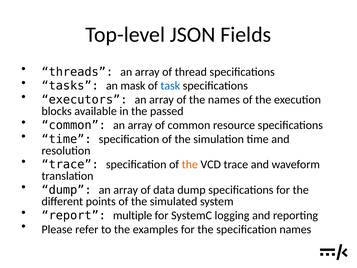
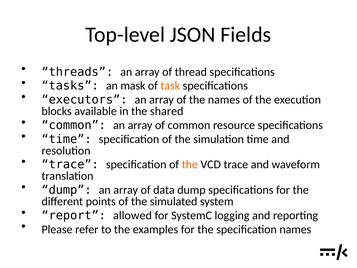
task colour: blue -> orange
passed: passed -> shared
multiple: multiple -> allowed
